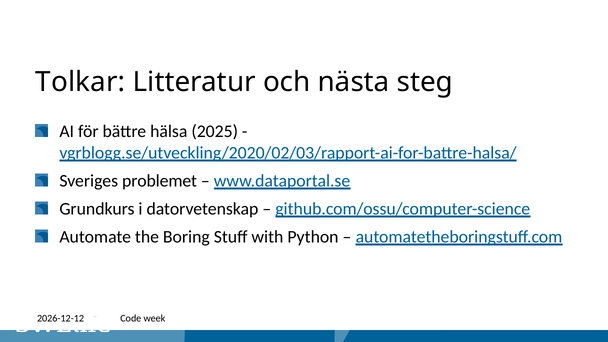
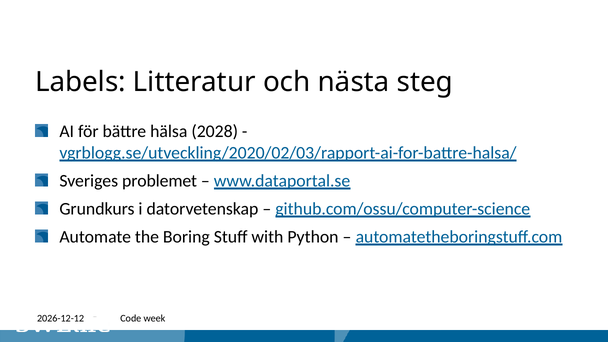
Tolkar: Tolkar -> Labels
2025: 2025 -> 2028
